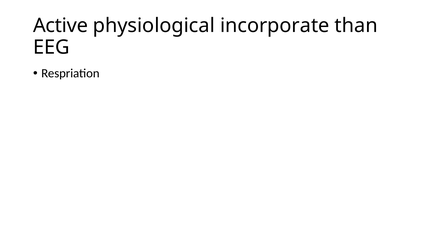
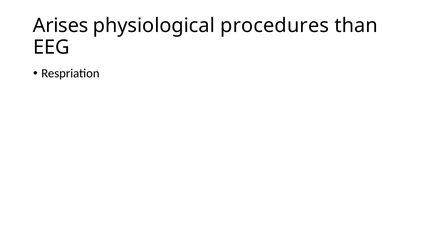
Active: Active -> Arises
incorporate: incorporate -> procedures
